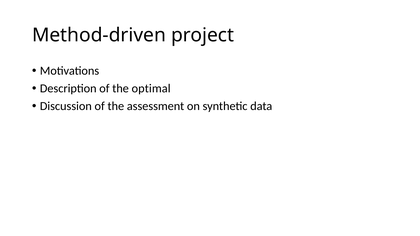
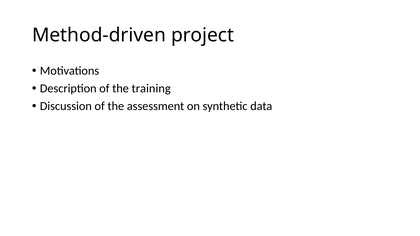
optimal: optimal -> training
